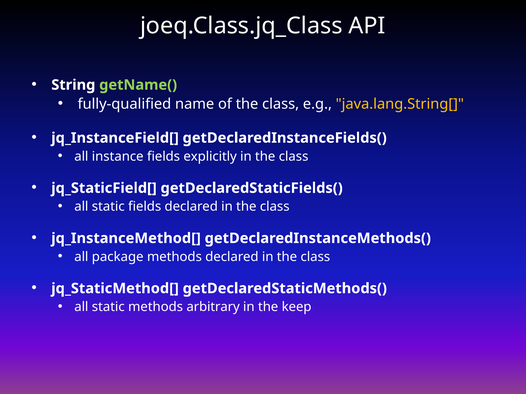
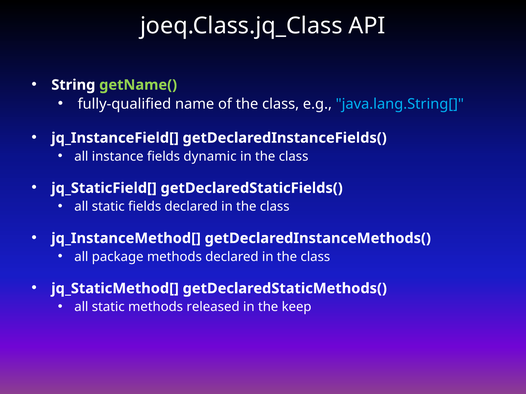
java.lang.String[ colour: yellow -> light blue
explicitly: explicitly -> dynamic
arbitrary: arbitrary -> released
